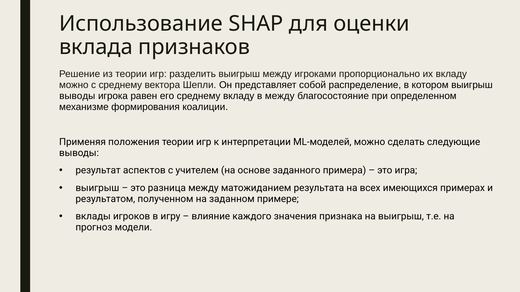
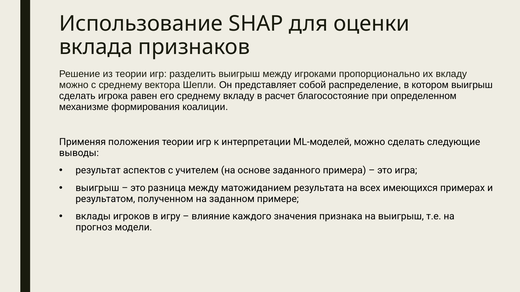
выводы at (77, 96): выводы -> сделать
в между: между -> расчет
